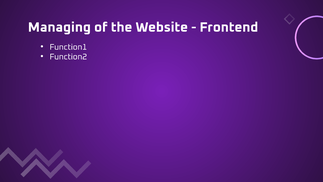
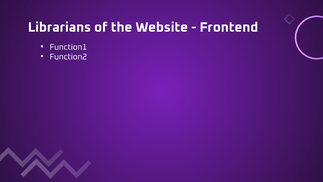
Managing: Managing -> Librarians
